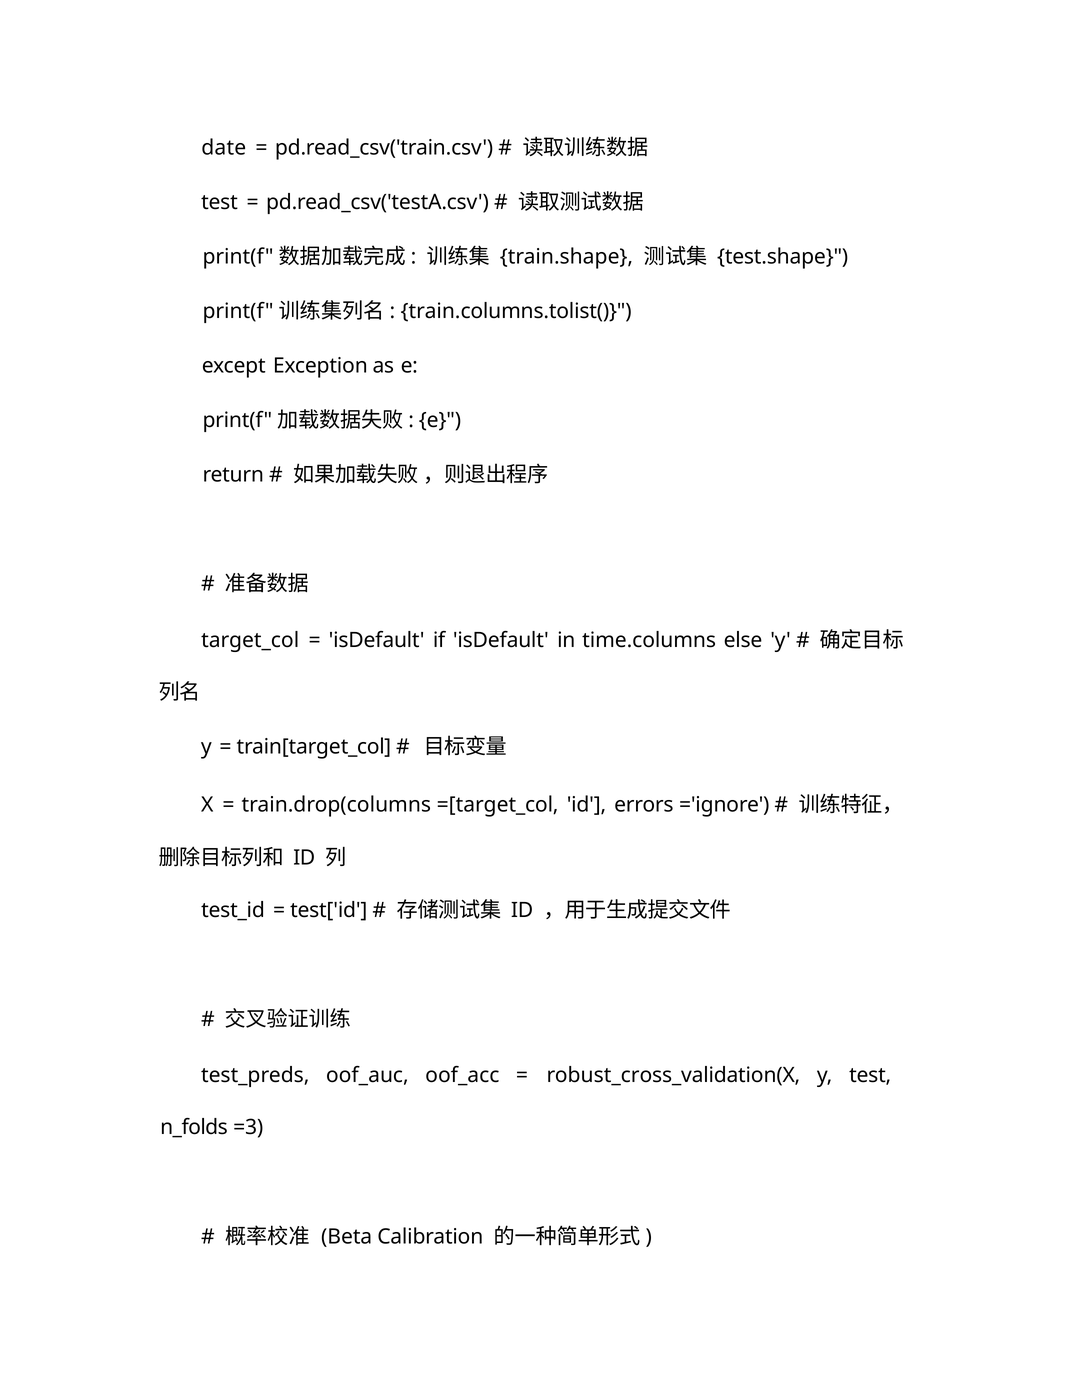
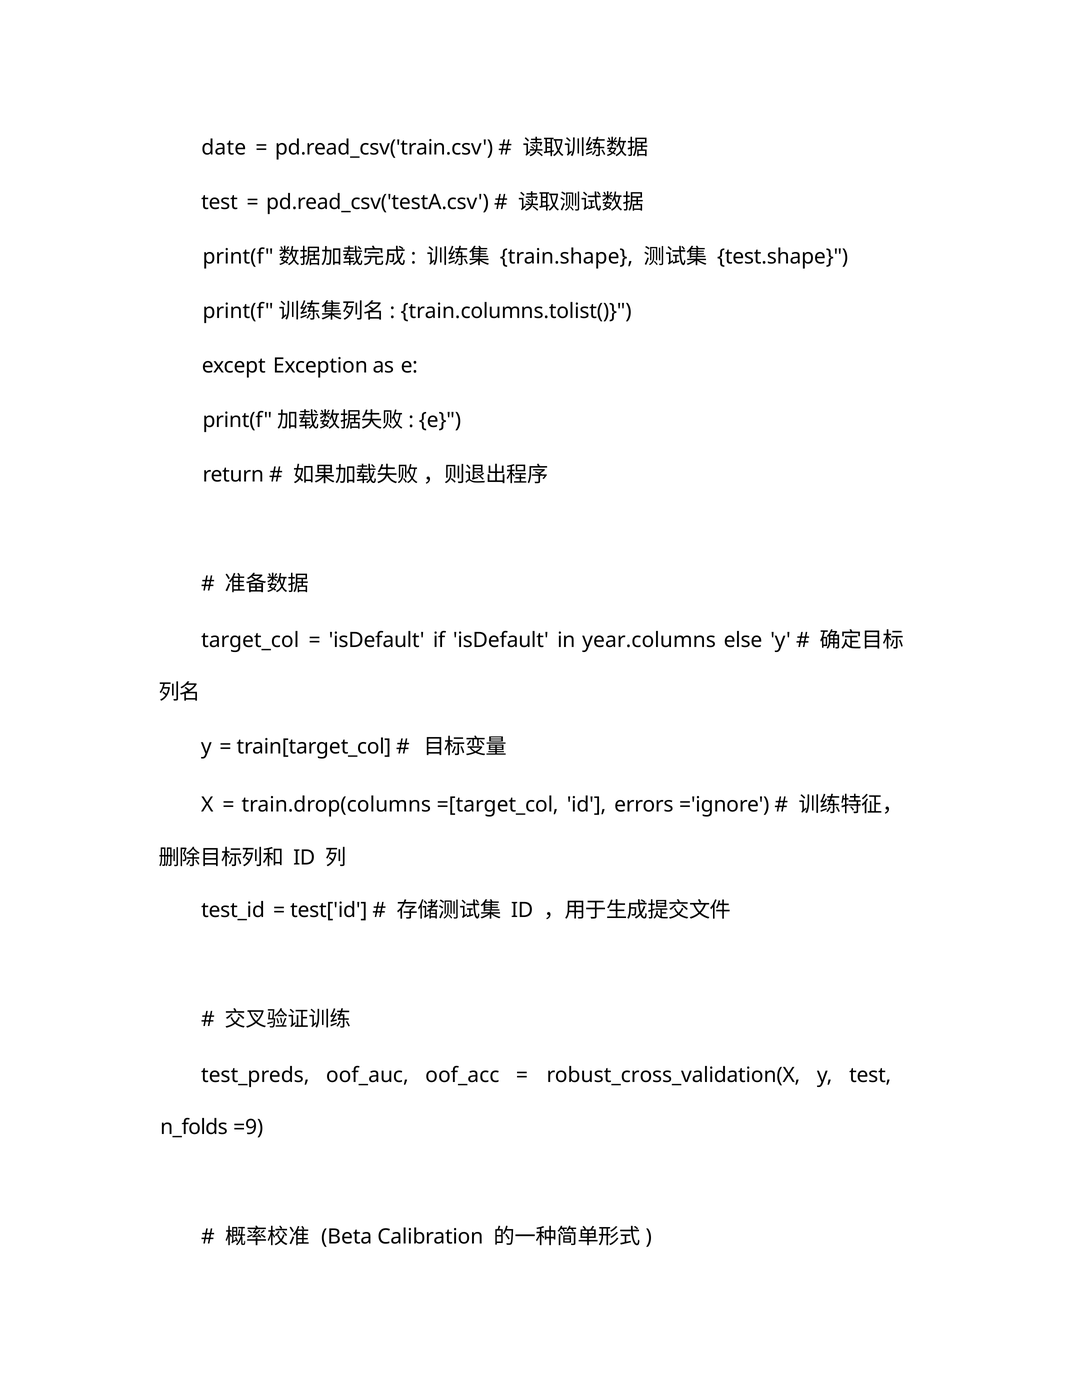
time.columns: time.columns -> year.columns
=3: =3 -> =9
